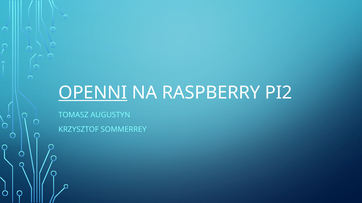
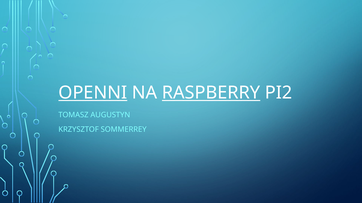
RASPBERRY underline: none -> present
